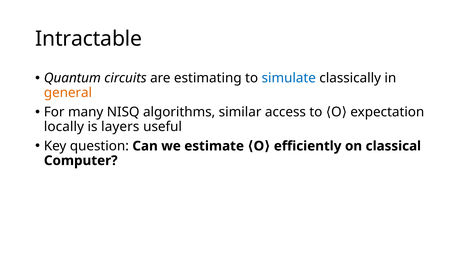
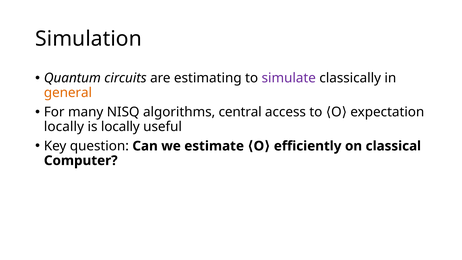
Intractable: Intractable -> Simulation
simulate colour: blue -> purple
algorithms similar: similar -> central
is layers: layers -> locally
